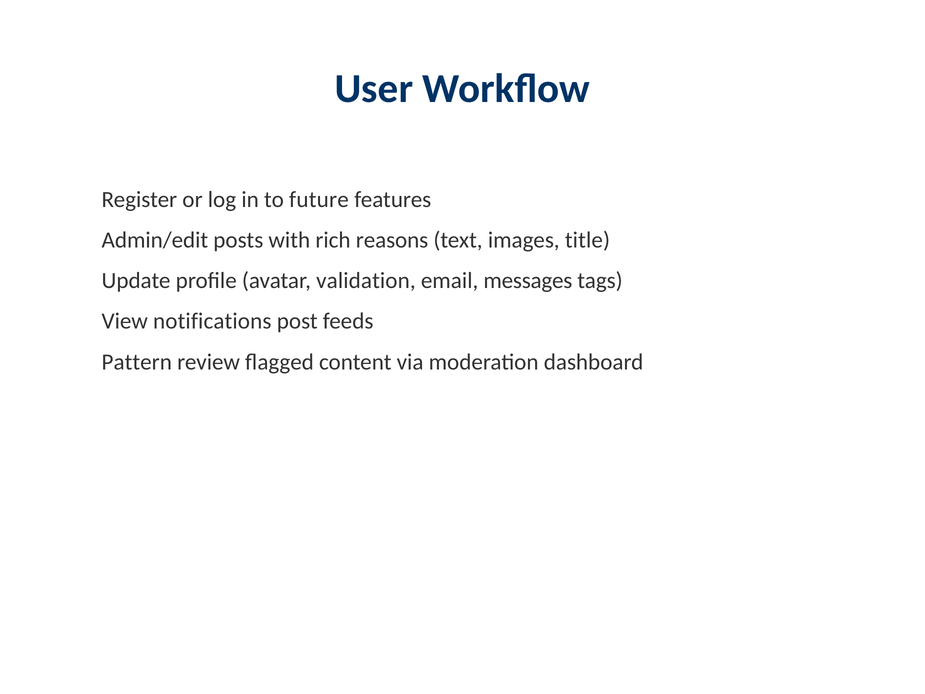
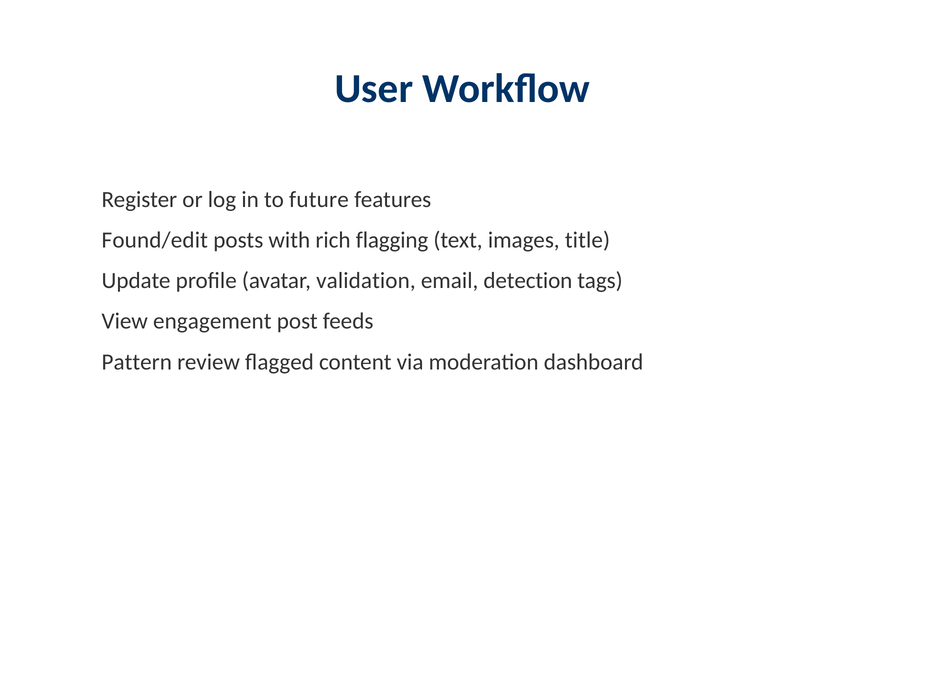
Admin/edit: Admin/edit -> Found/edit
reasons: reasons -> flagging
messages: messages -> detection
notifications: notifications -> engagement
